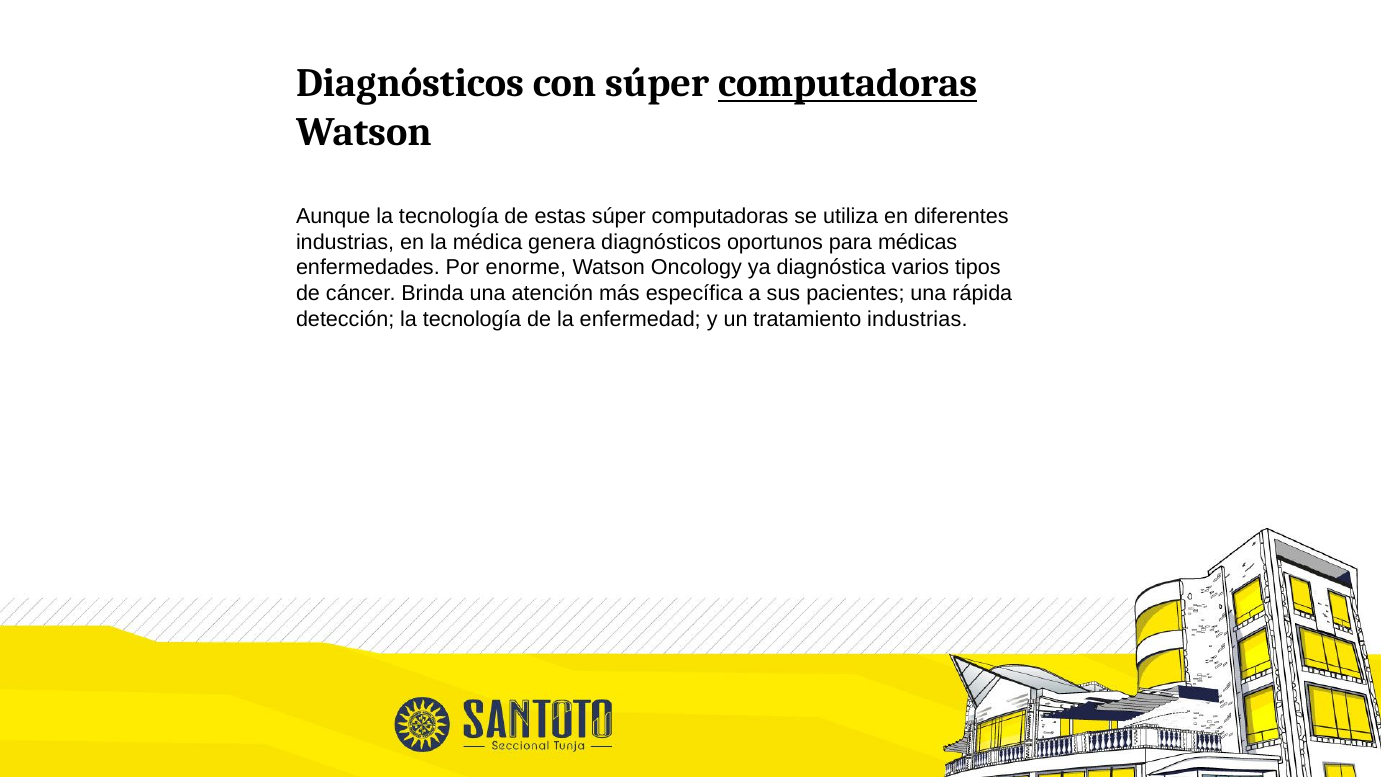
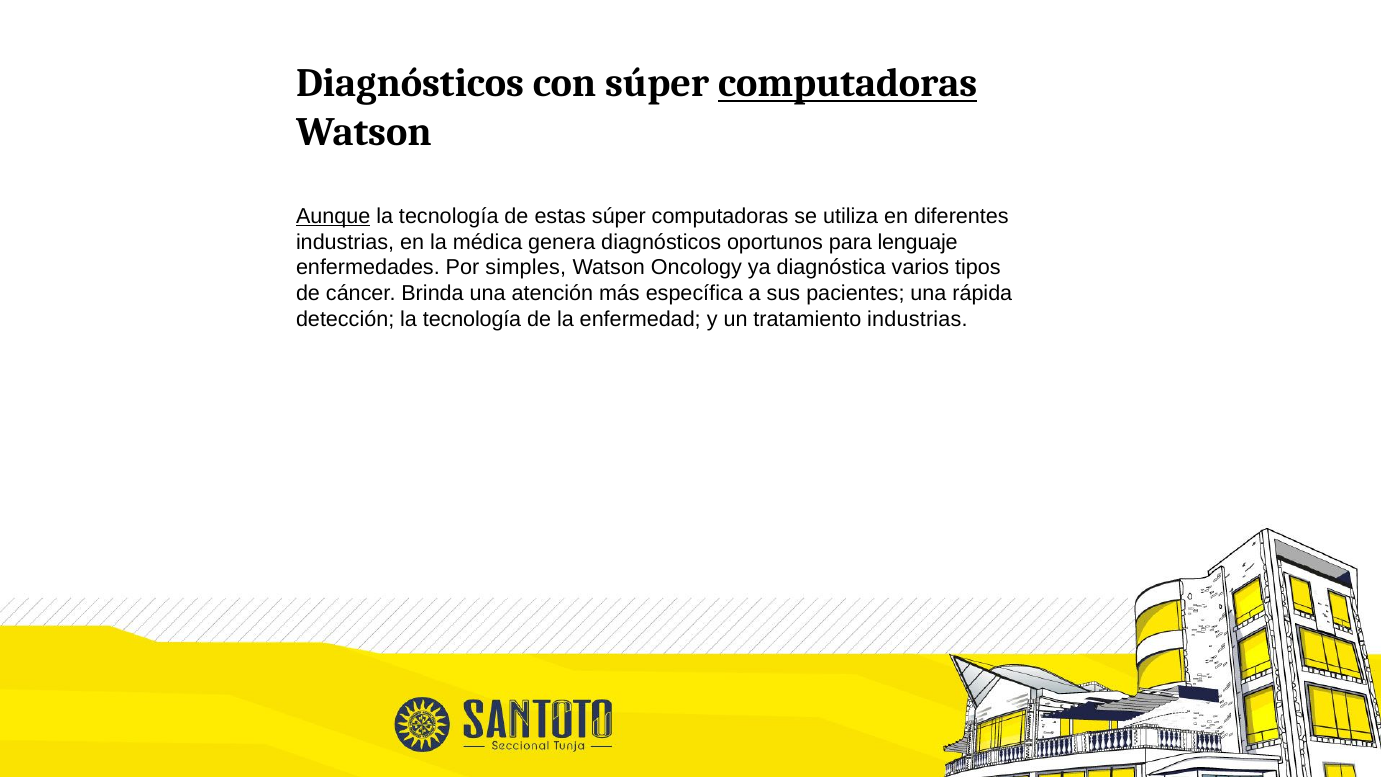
Aunque underline: none -> present
médicas: médicas -> lenguaje
enorme: enorme -> simples
